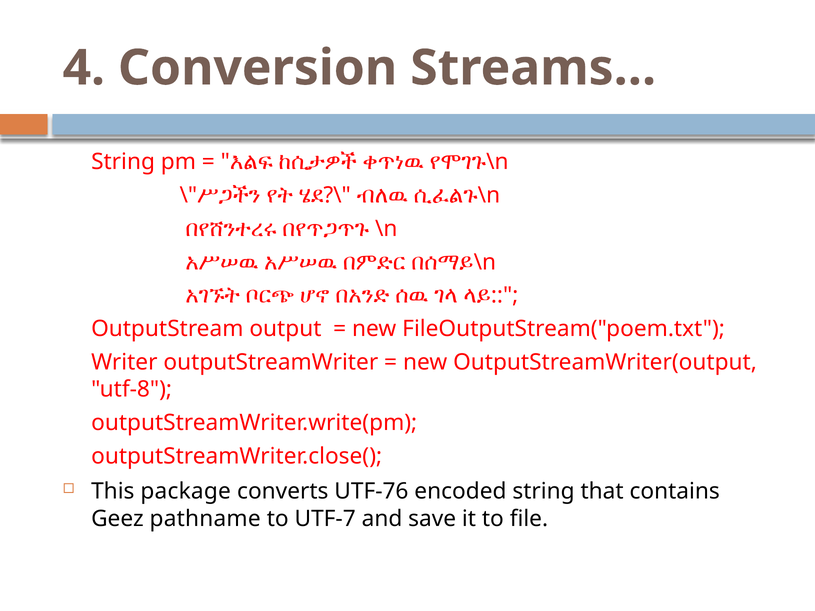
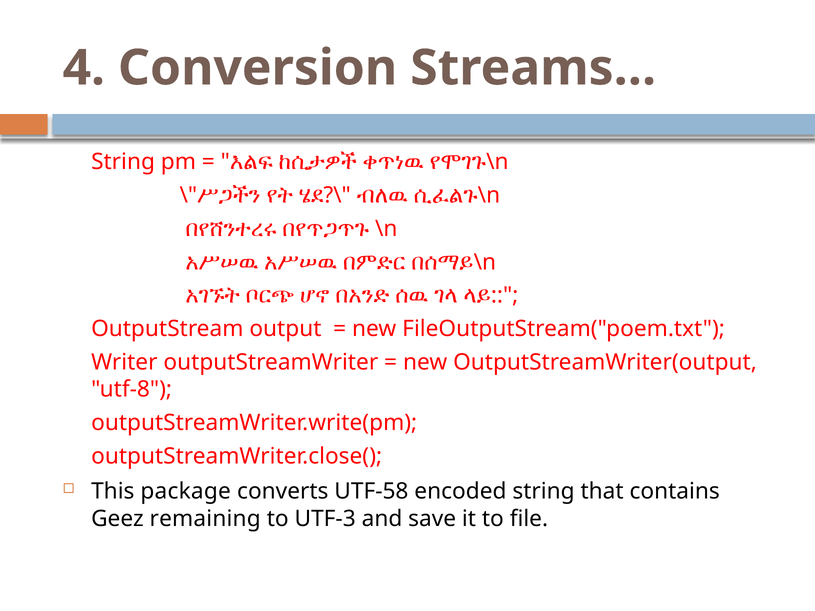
UTF-76: UTF-76 -> UTF-58
pathname: pathname -> remaining
UTF-7: UTF-7 -> UTF-3
